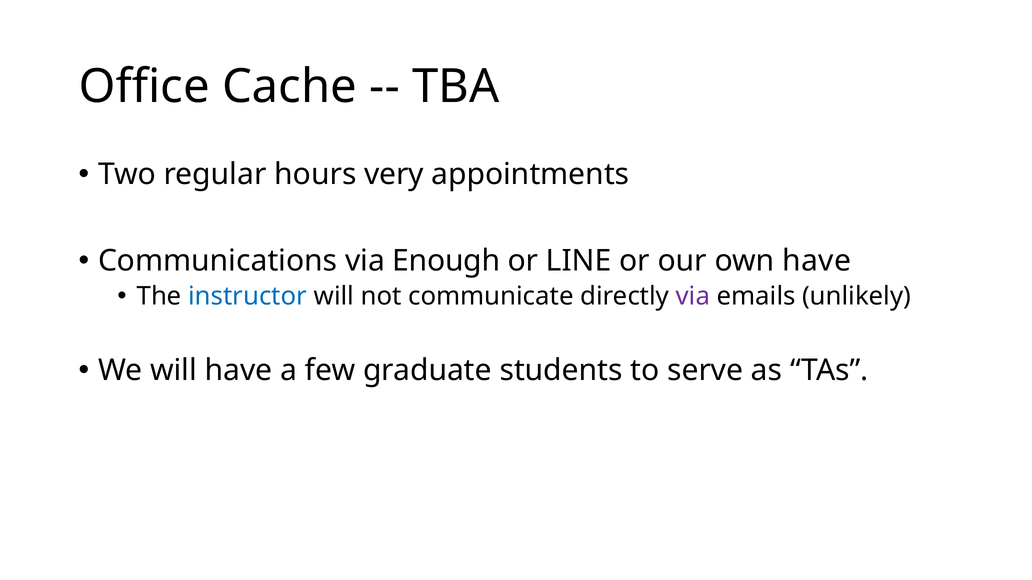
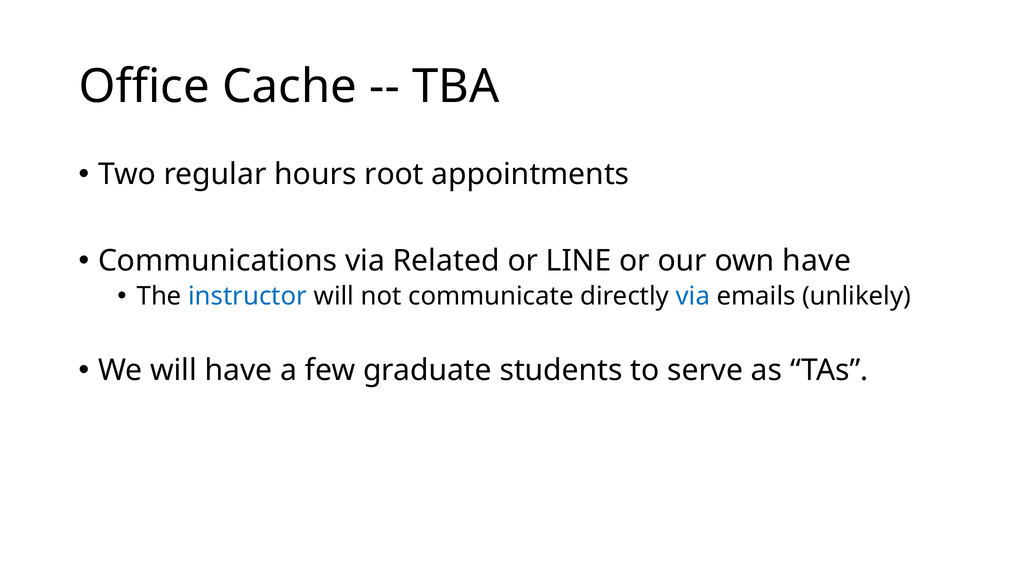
very: very -> root
Enough: Enough -> Related
via at (693, 297) colour: purple -> blue
